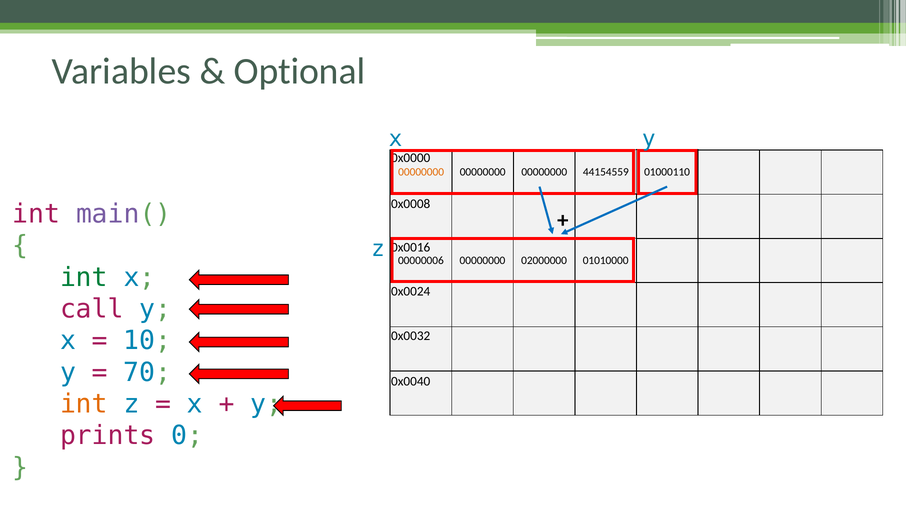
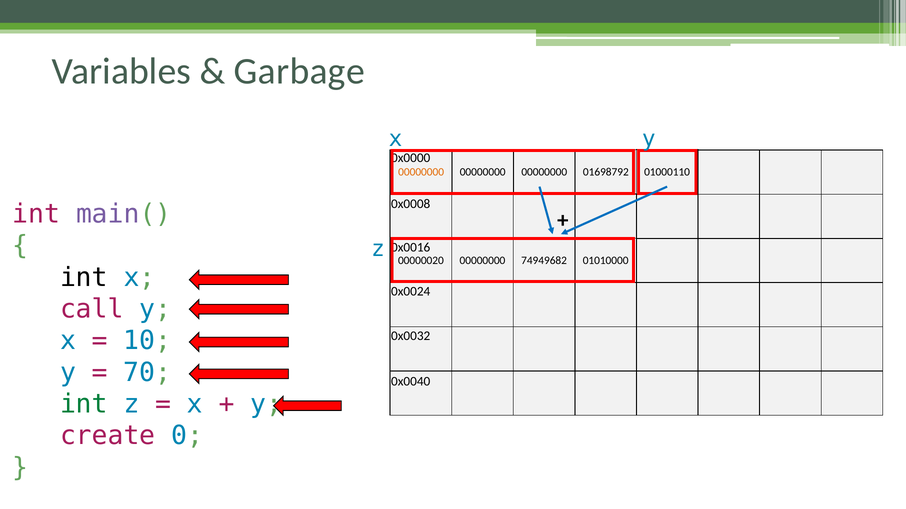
Optional: Optional -> Garbage
44154559: 44154559 -> 01698792
00000006: 00000006 -> 00000020
02000000: 02000000 -> 74949682
int at (84, 278) colour: green -> black
int at (84, 405) colour: orange -> green
prints: prints -> create
